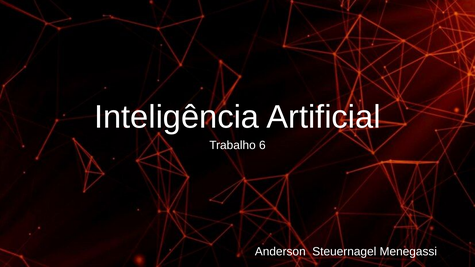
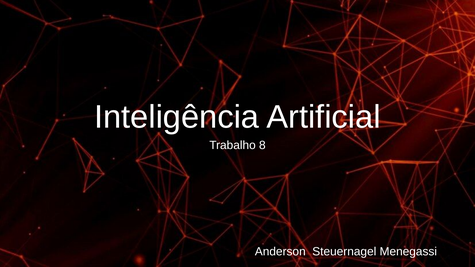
6: 6 -> 8
